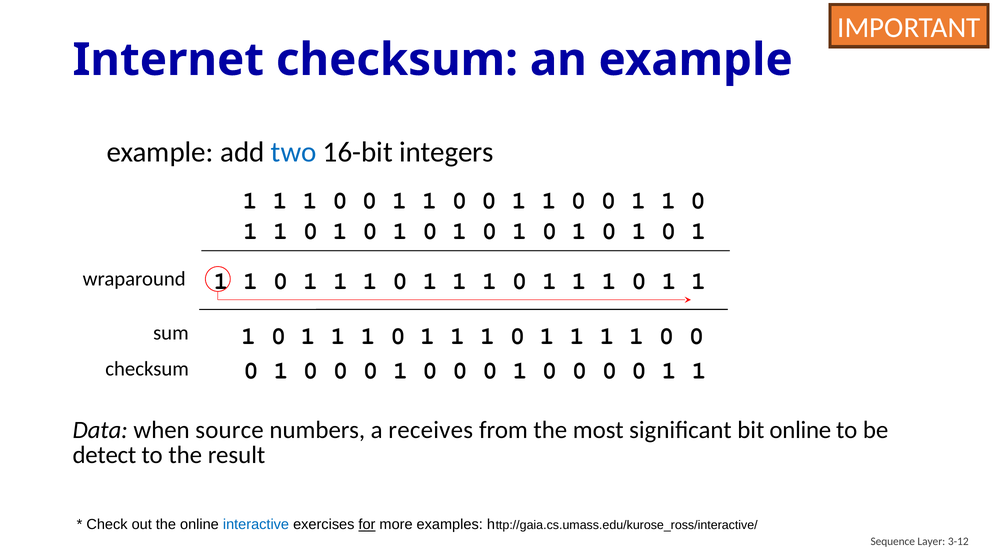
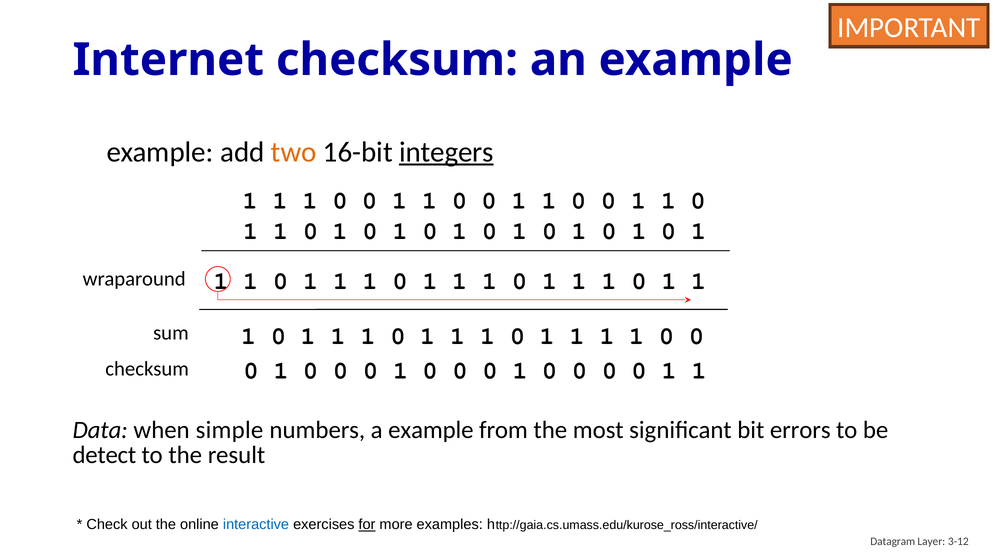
two colour: blue -> orange
integers underline: none -> present
source: source -> simple
a receives: receives -> example
bit online: online -> errors
Sequence: Sequence -> Datagram
